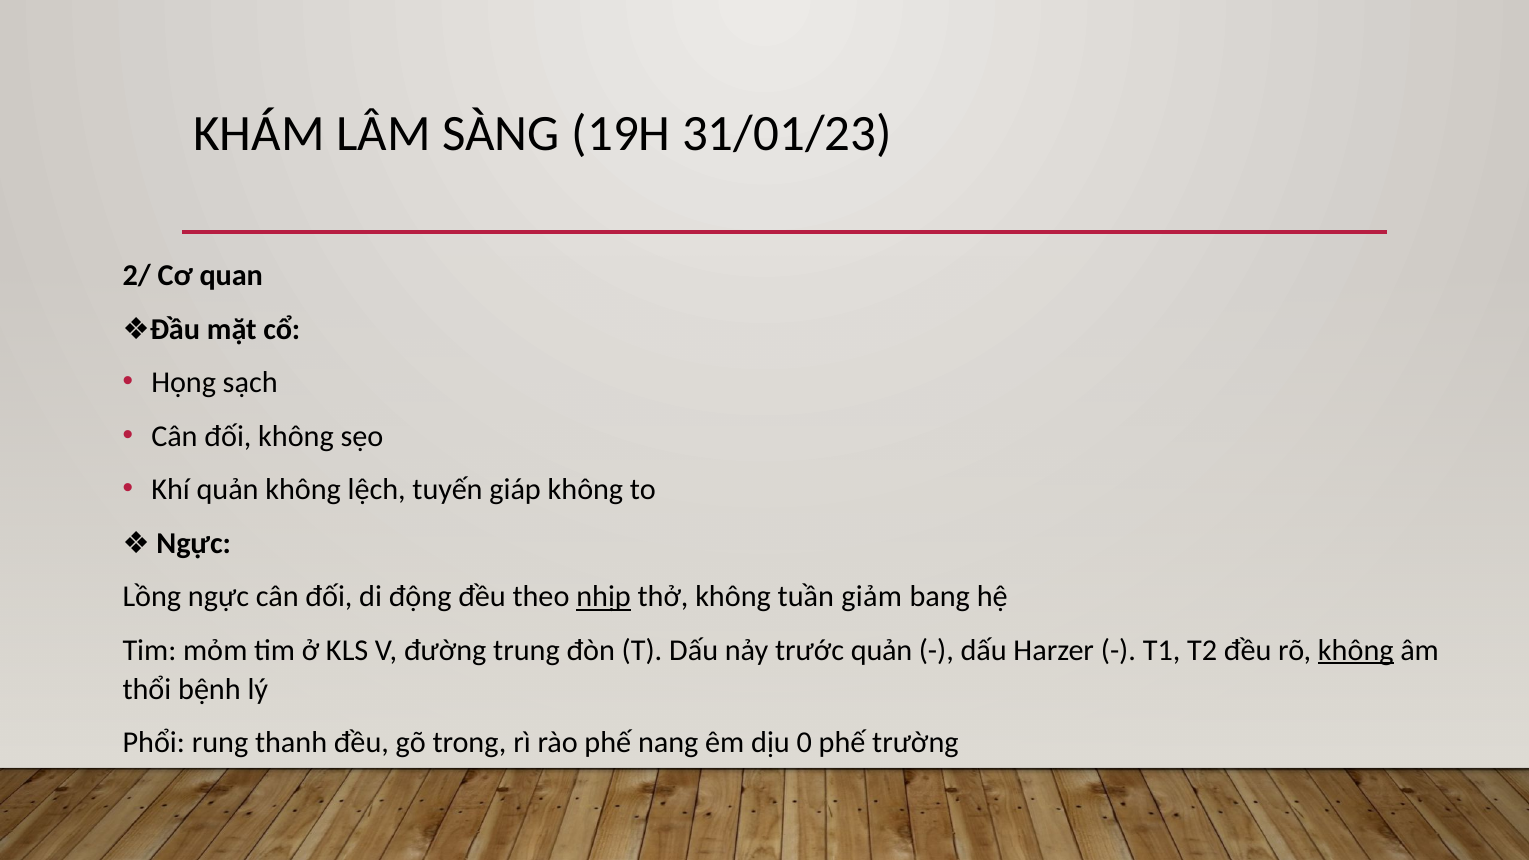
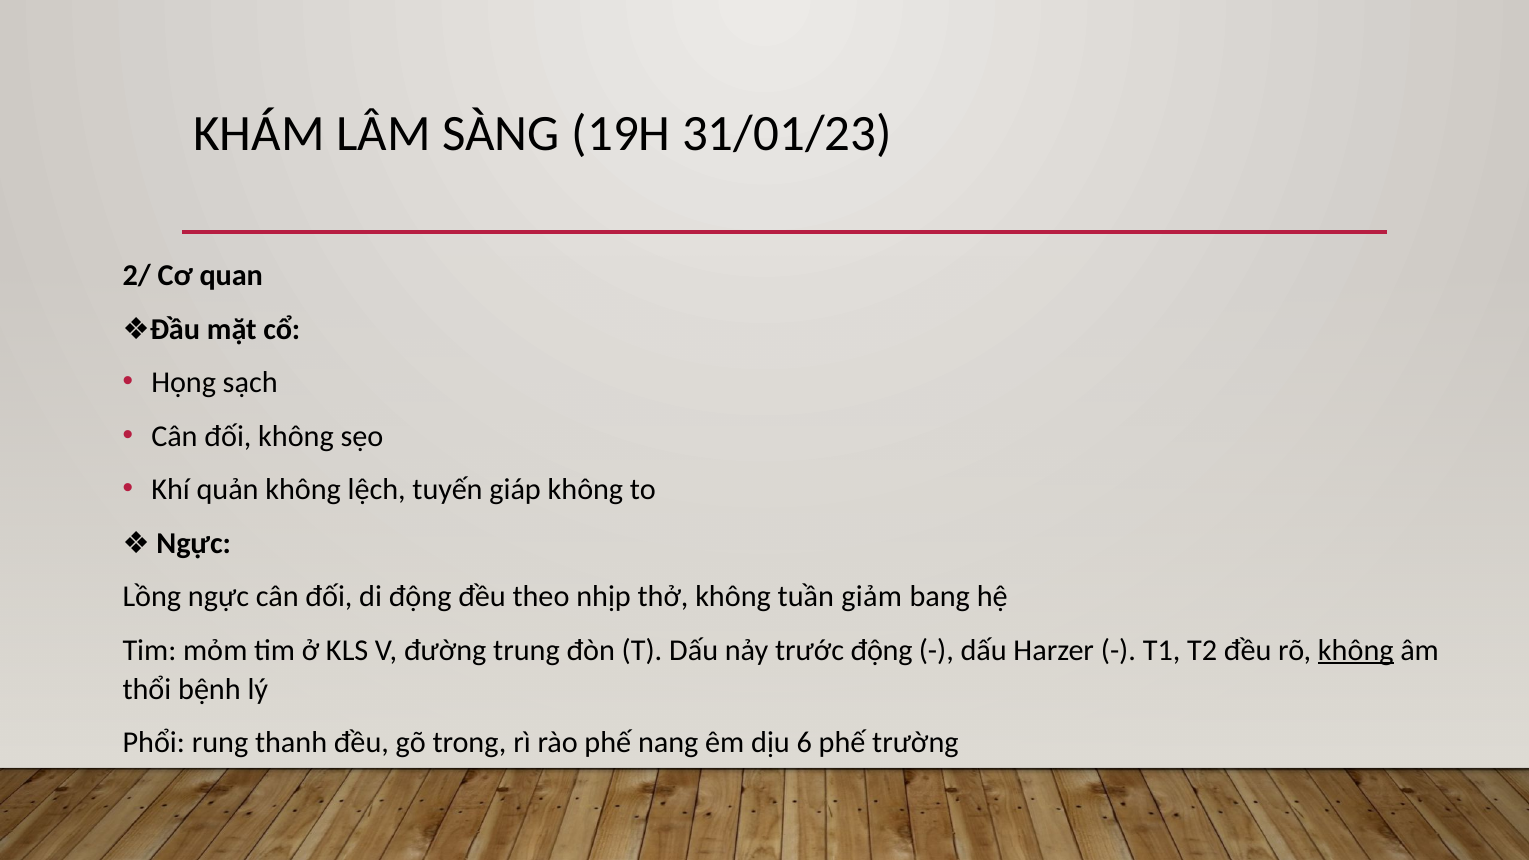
nhịp underline: present -> none
trước quản: quản -> động
0: 0 -> 6
